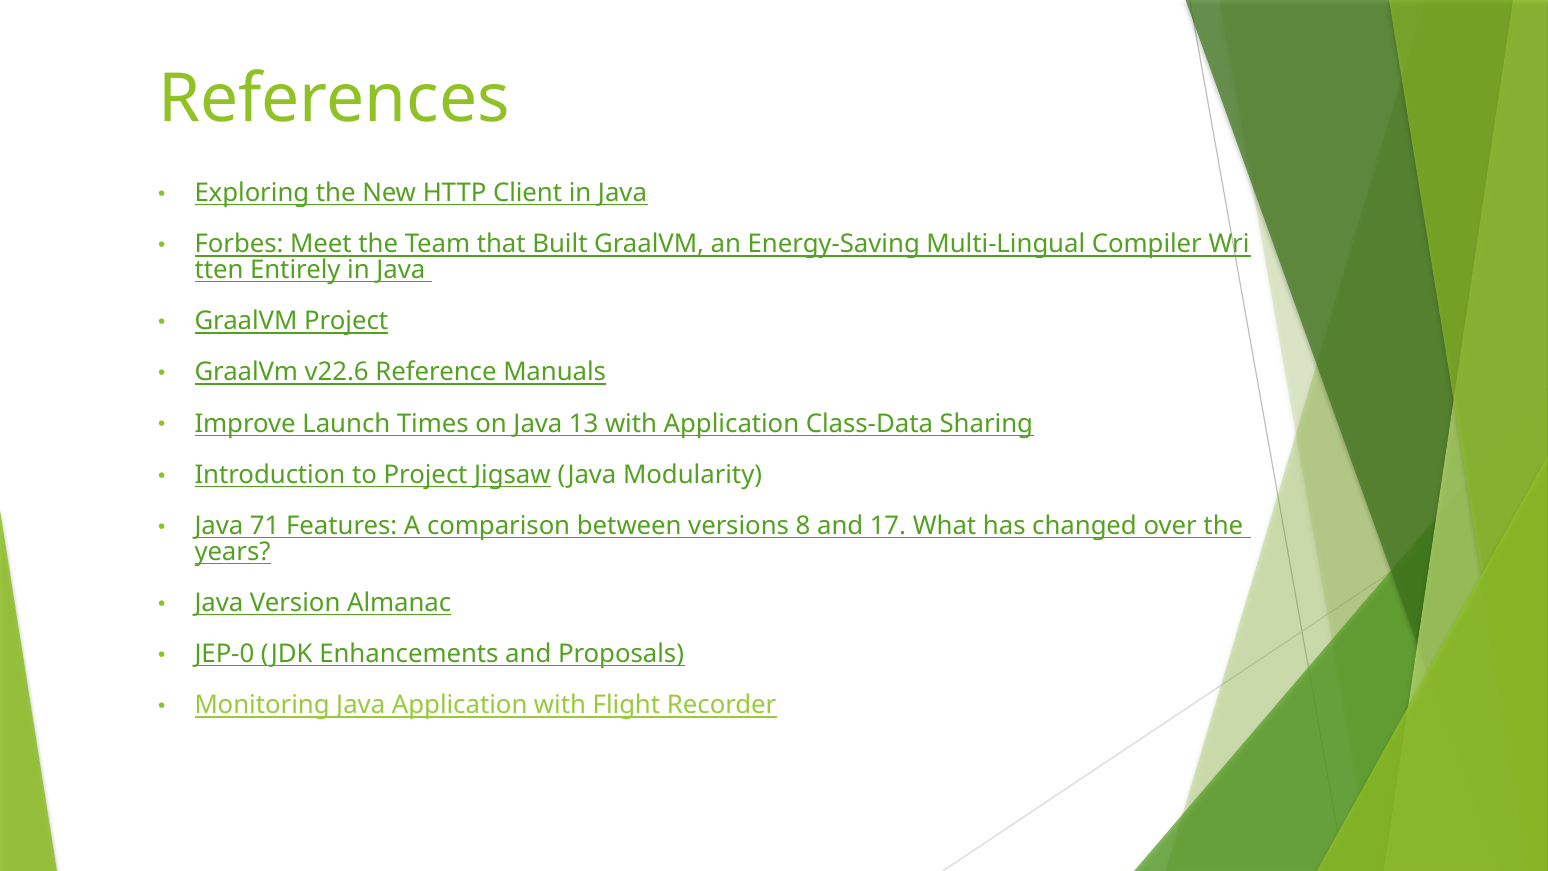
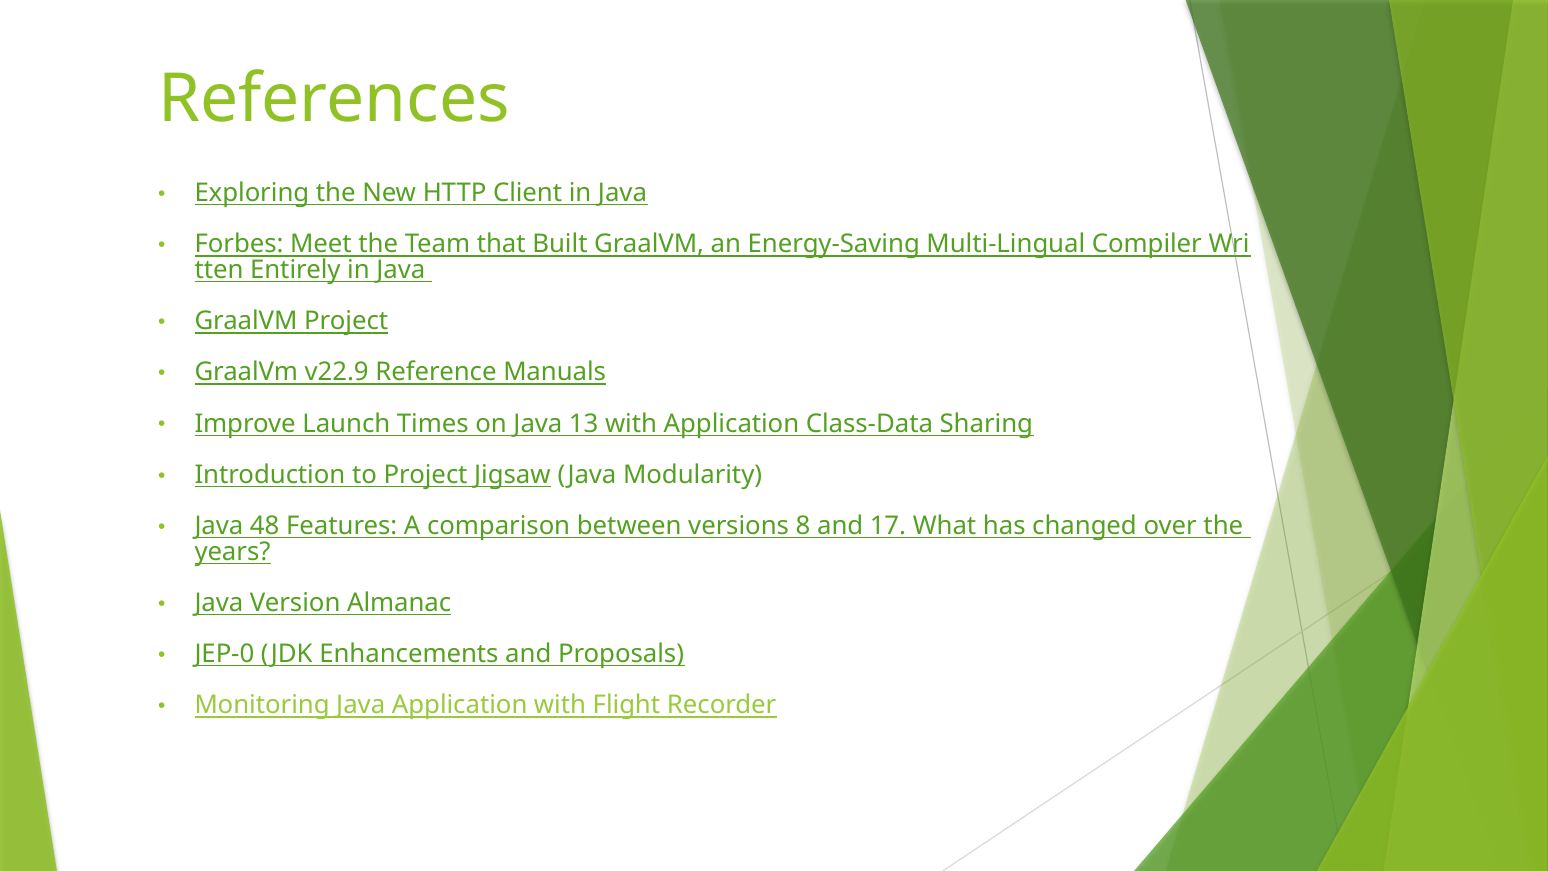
v22.6: v22.6 -> v22.9
71: 71 -> 48
